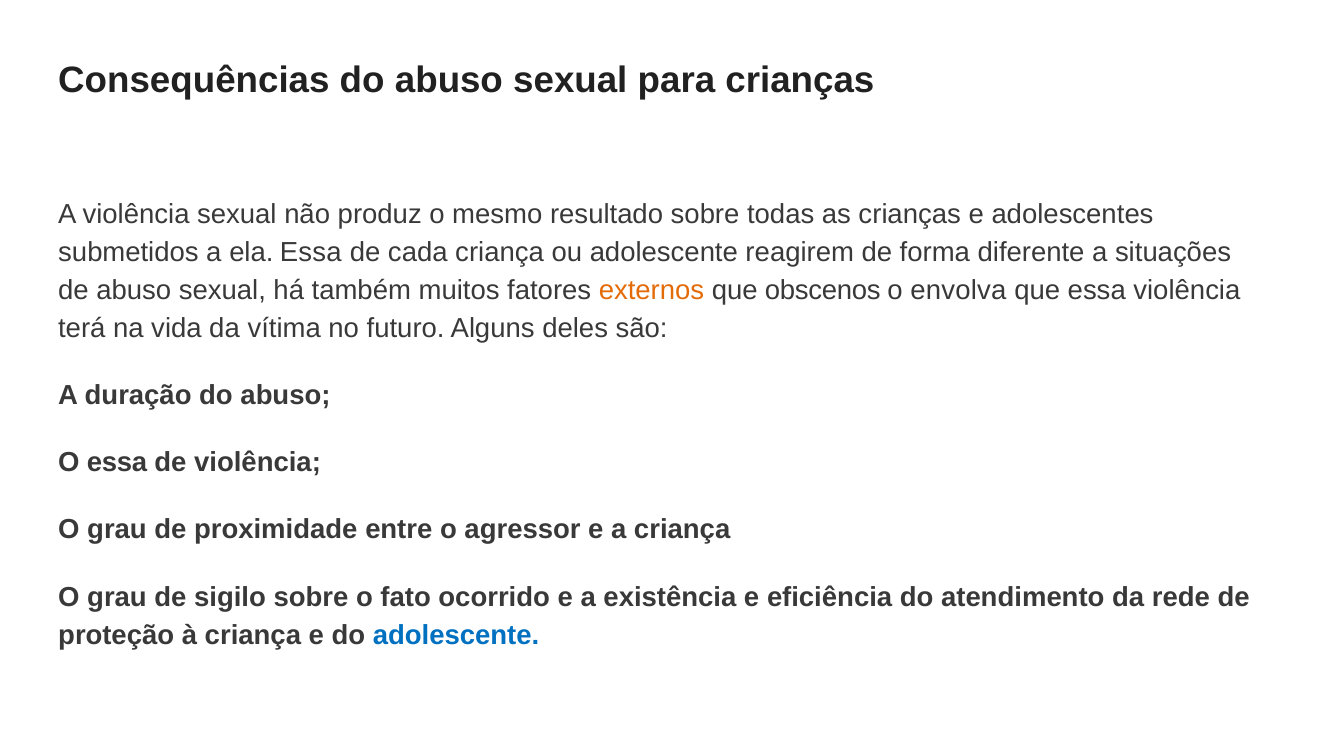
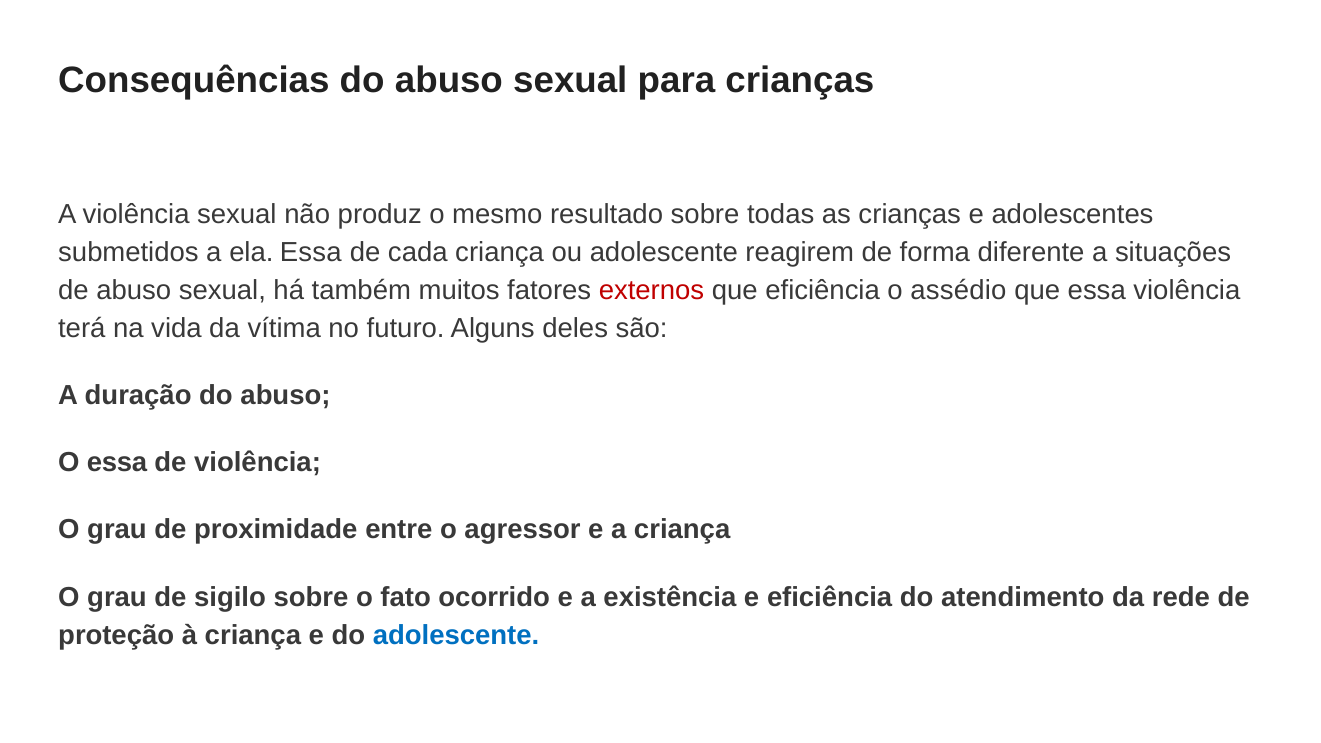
externos colour: orange -> red
que obscenos: obscenos -> eficiência
envolva: envolva -> assédio
